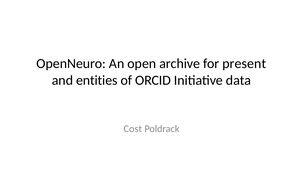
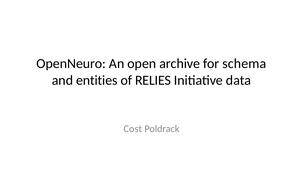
present: present -> schema
ORCID: ORCID -> RELIES
